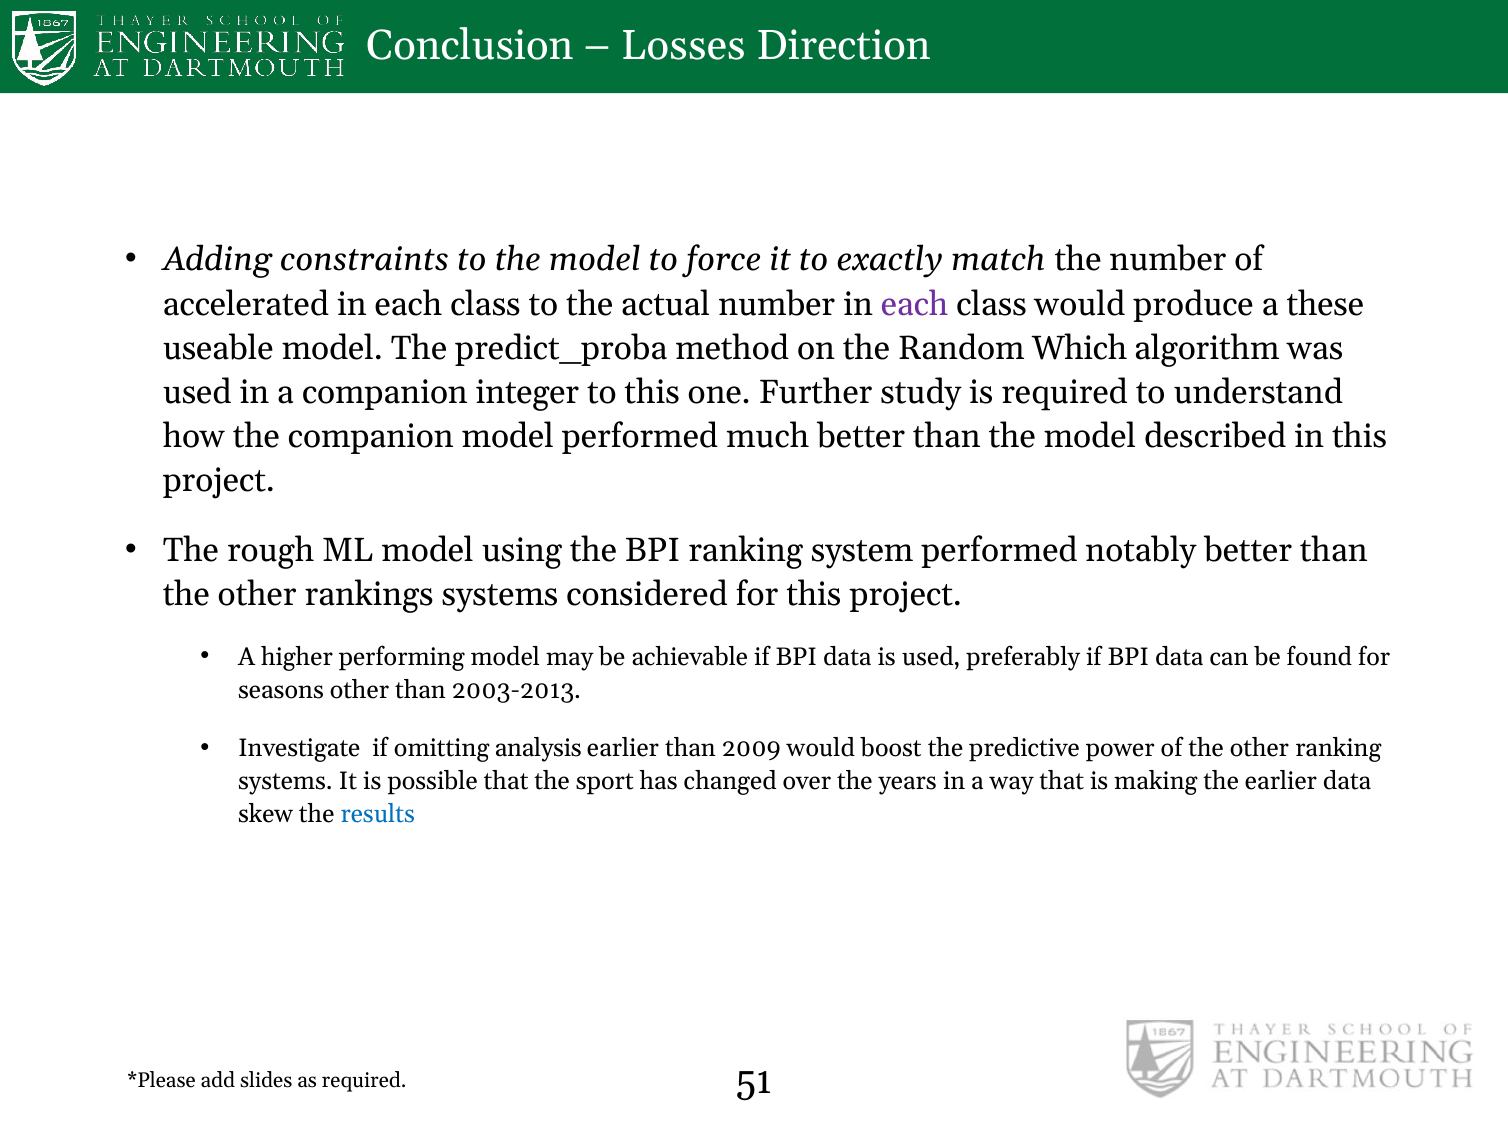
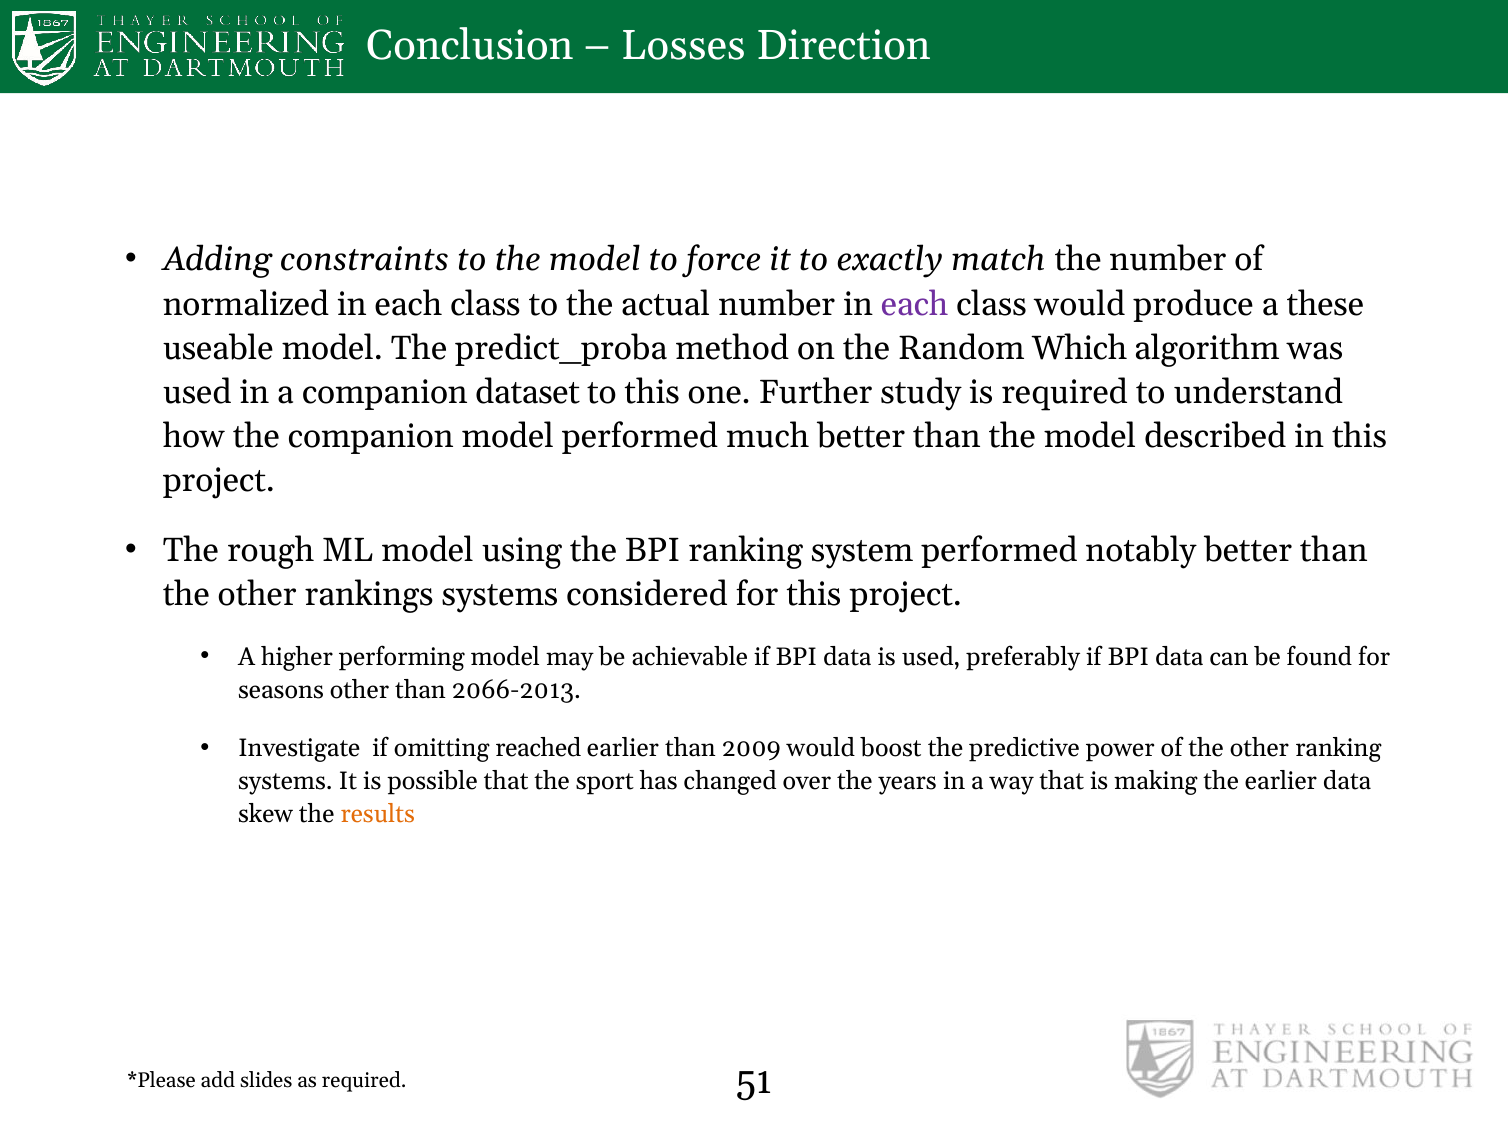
accelerated: accelerated -> normalized
integer: integer -> dataset
2003-2013: 2003-2013 -> 2066-2013
analysis: analysis -> reached
results colour: blue -> orange
